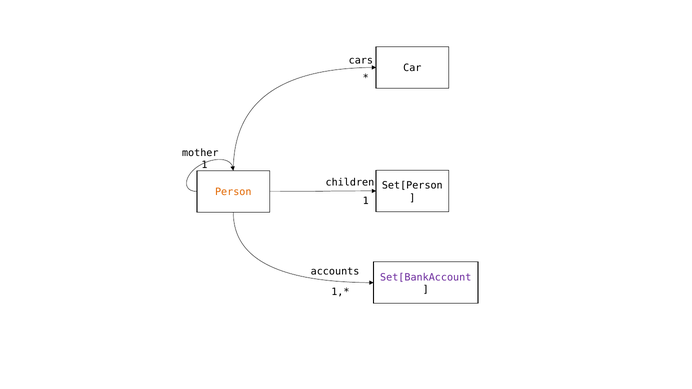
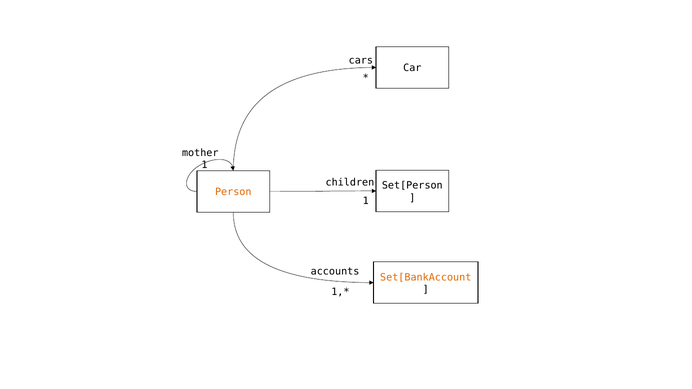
Set[BankAccount colour: purple -> orange
